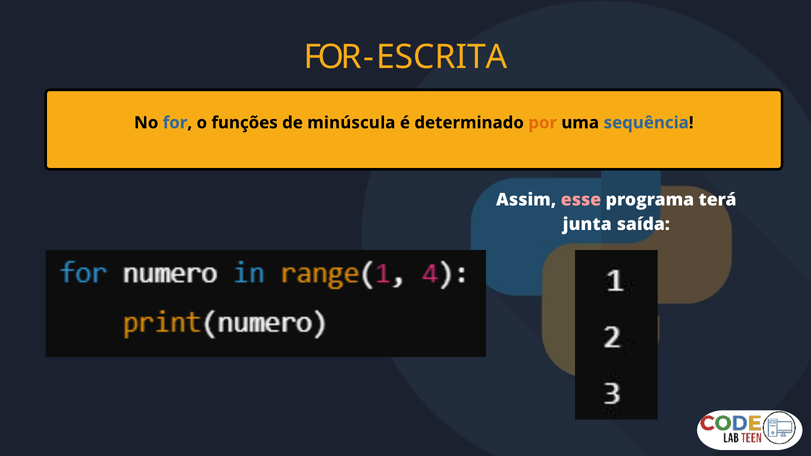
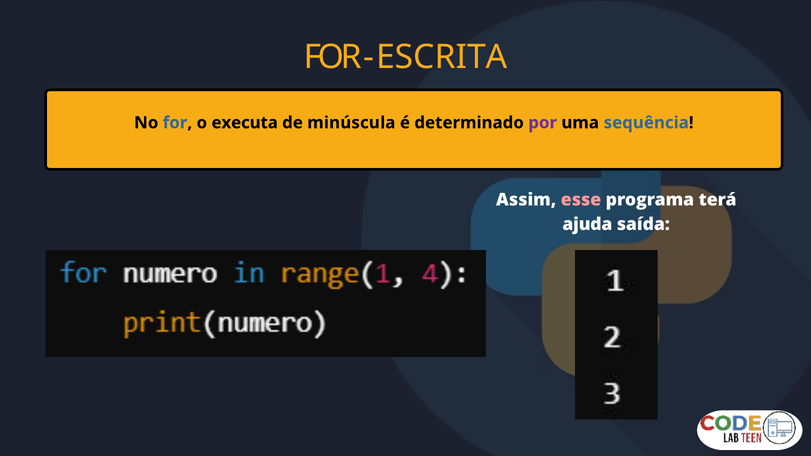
funções: funções -> executa
por colour: orange -> purple
junta: junta -> ajuda
